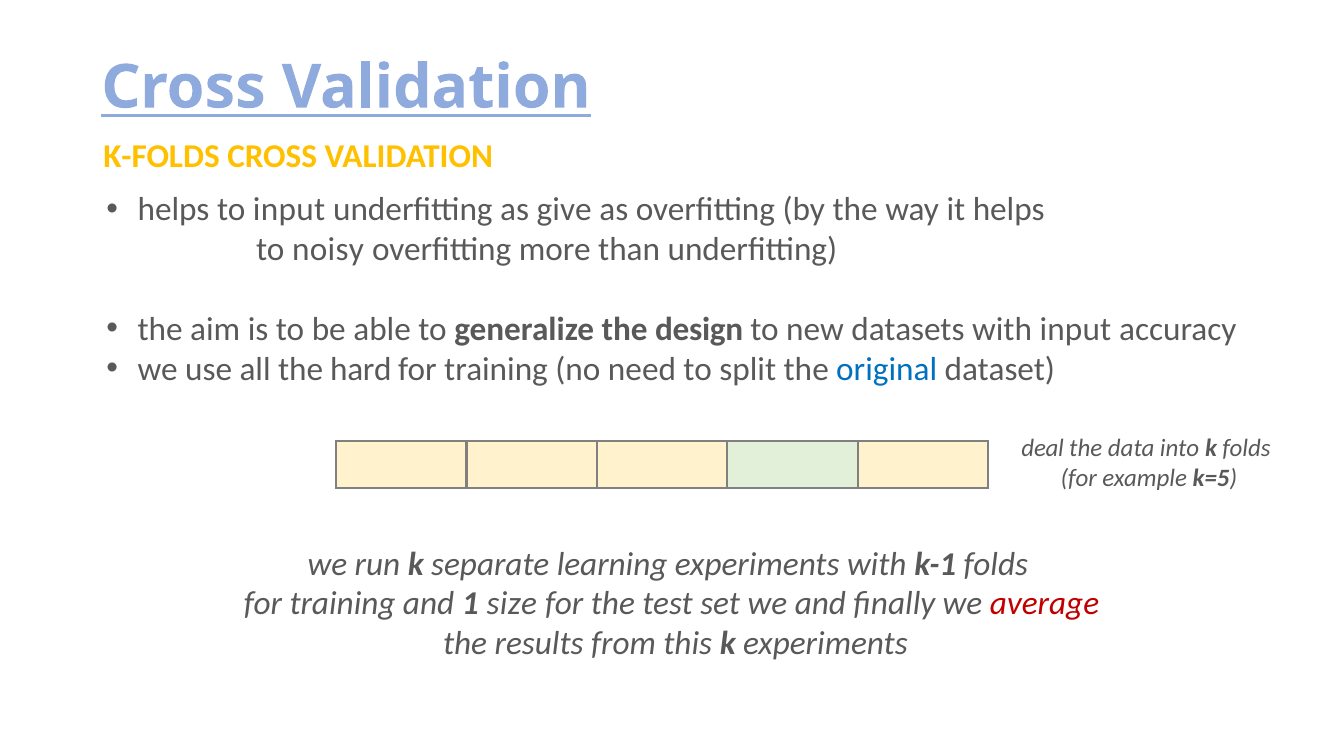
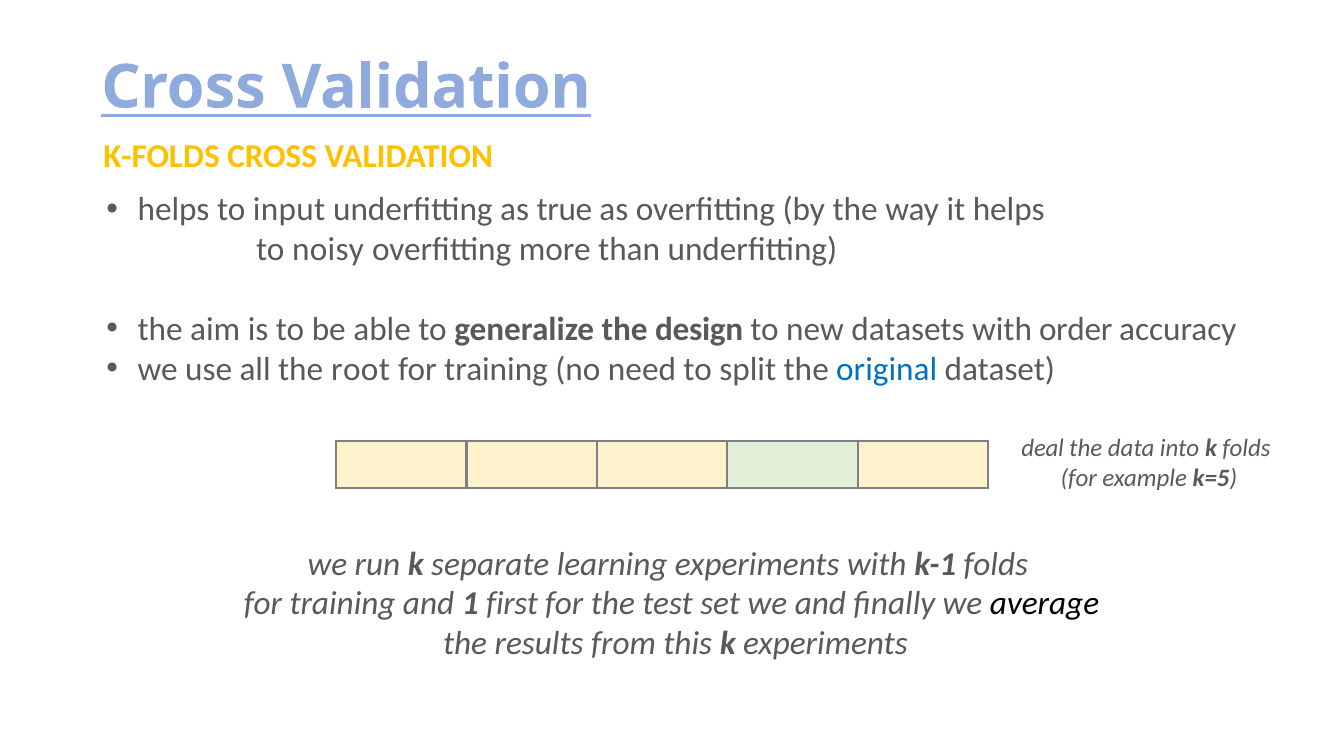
give: give -> true
with input: input -> order
hard: hard -> root
size: size -> first
average colour: red -> black
